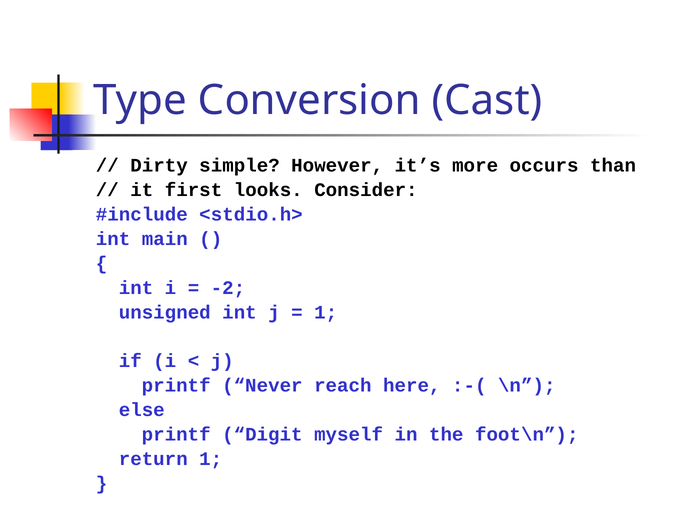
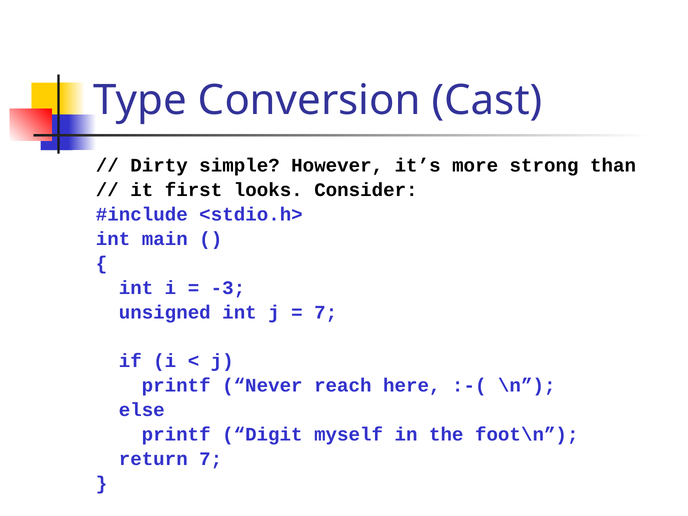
occurs: occurs -> strong
-2: -2 -> -3
1 at (326, 312): 1 -> 7
return 1: 1 -> 7
